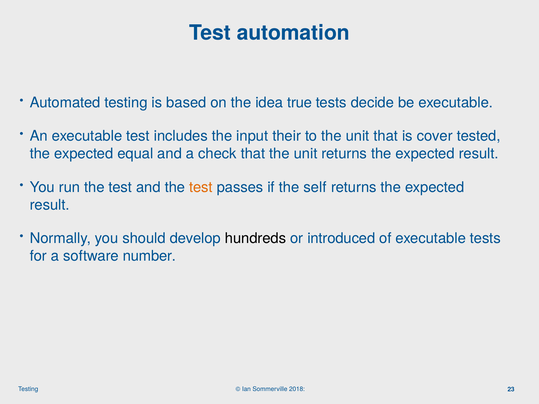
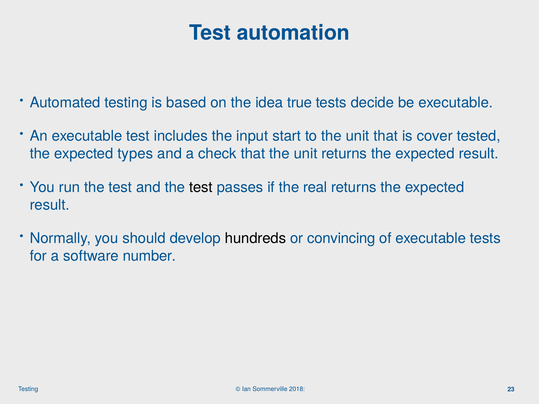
their: their -> start
equal: equal -> types
test at (201, 187) colour: orange -> black
self: self -> real
introduced: introduced -> convincing
